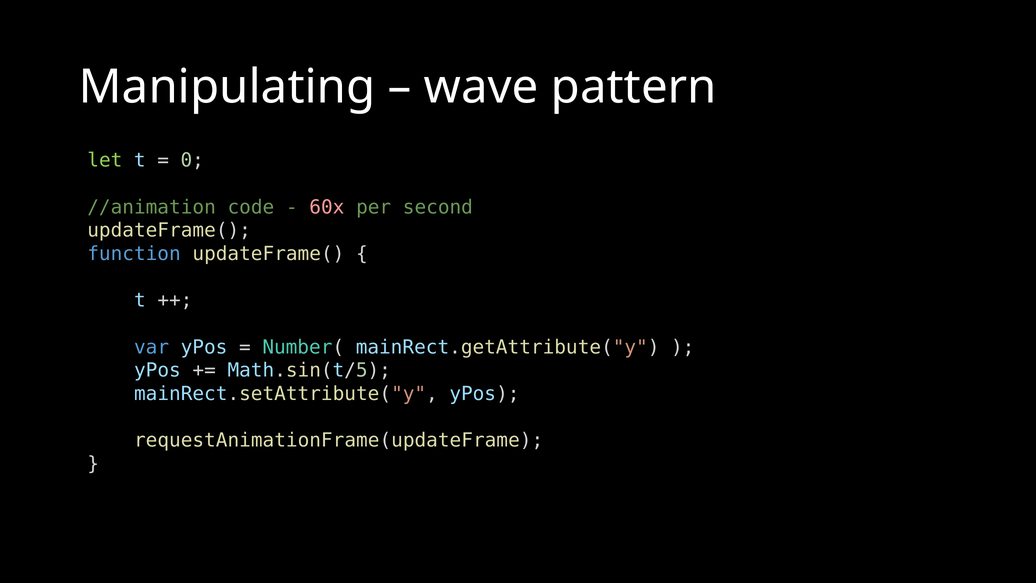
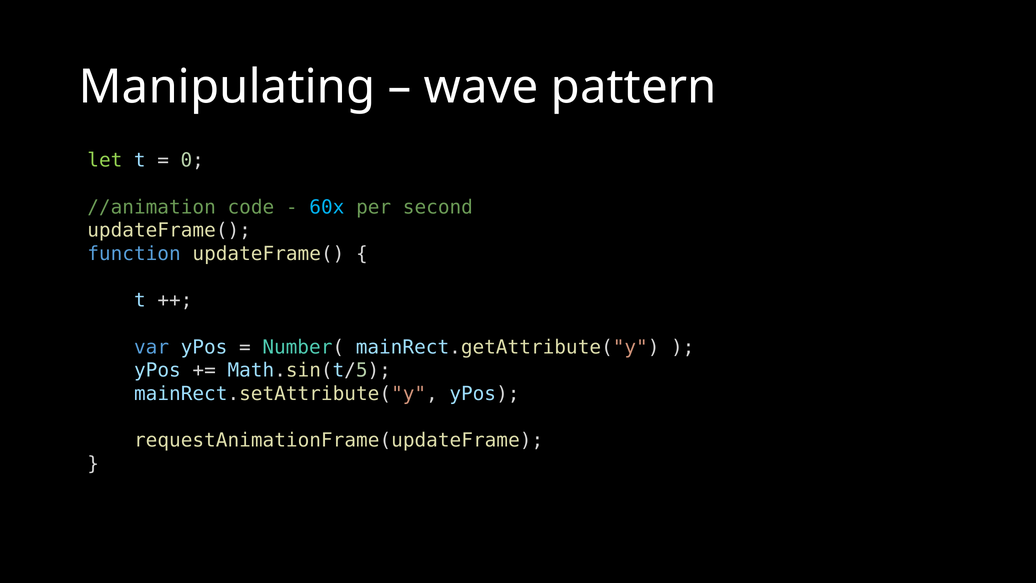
60x colour: pink -> light blue
